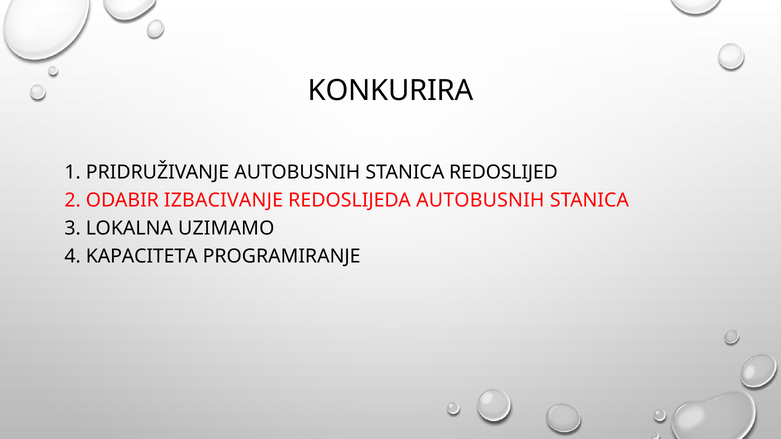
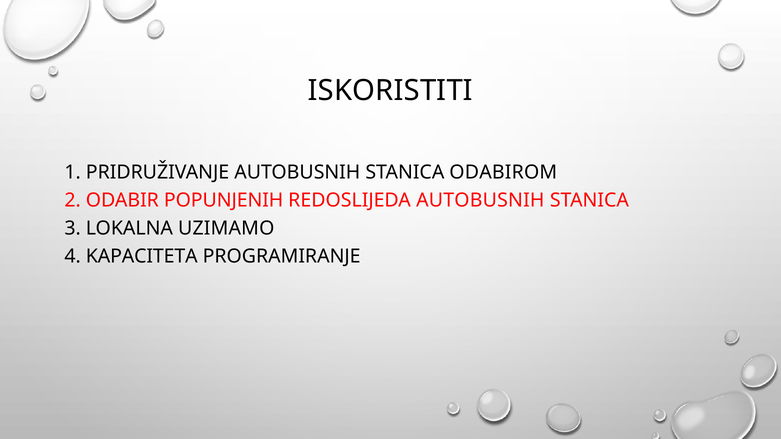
KONKURIRA: KONKURIRA -> ISKORISTITI
REDOSLIJED: REDOSLIJED -> ODABIROM
IZBACIVANJE: IZBACIVANJE -> POPUNJENIH
